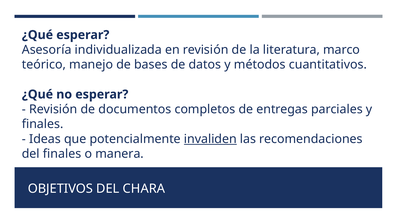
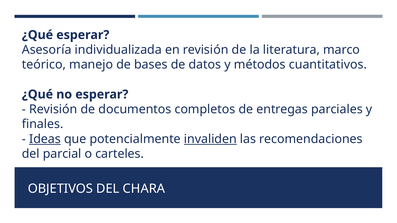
Ideas underline: none -> present
del finales: finales -> parcial
manera: manera -> carteles
